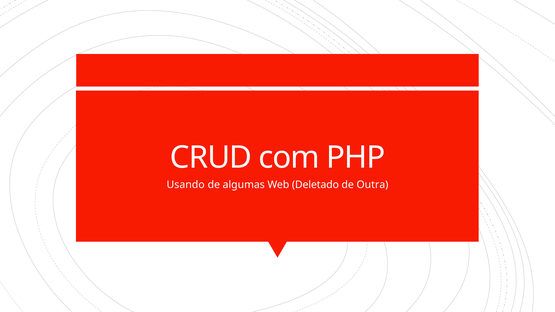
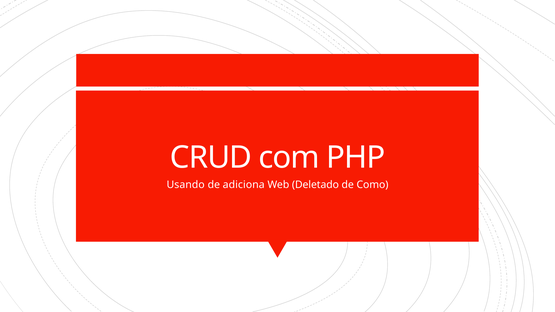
algumas: algumas -> adiciona
Outra: Outra -> Como
